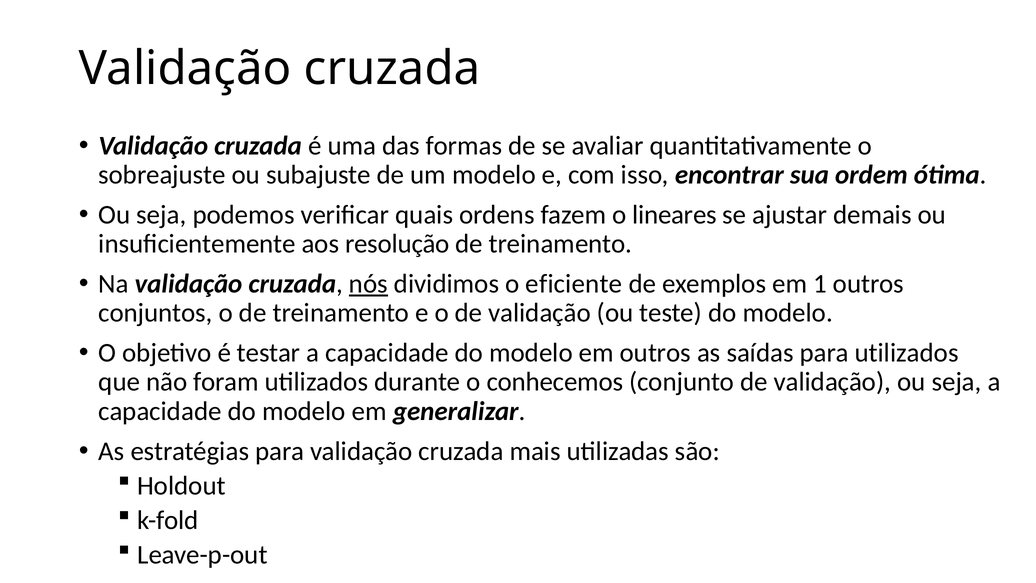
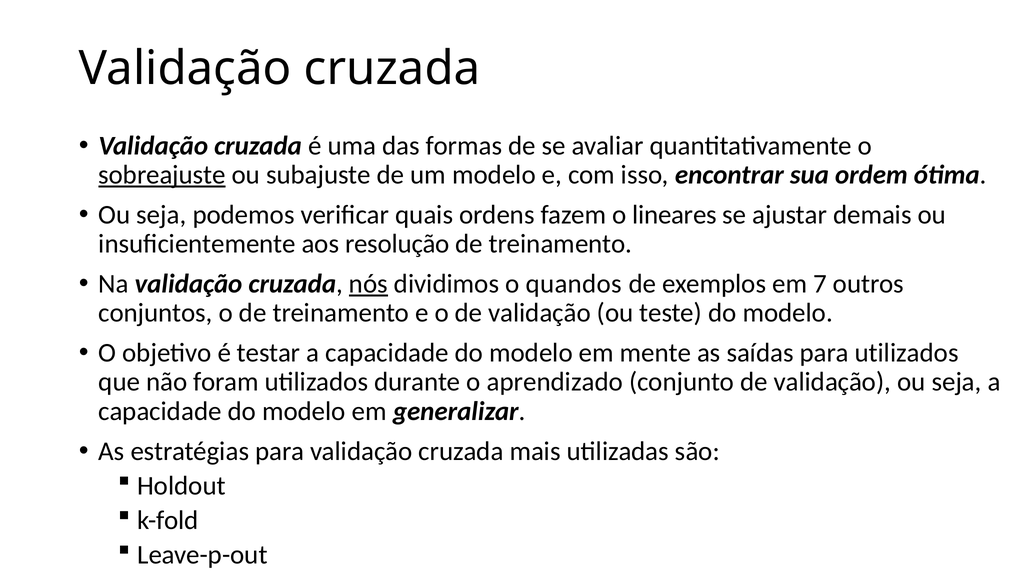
sobreajuste underline: none -> present
eficiente: eficiente -> quandos
1: 1 -> 7
em outros: outros -> mente
conhecemos: conhecemos -> aprendizado
